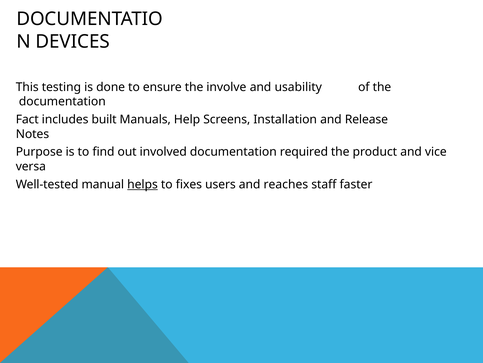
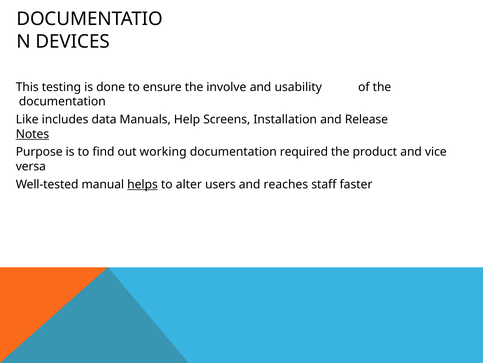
Fact: Fact -> Like
built: built -> data
Notes underline: none -> present
involved: involved -> working
fixes: fixes -> alter
